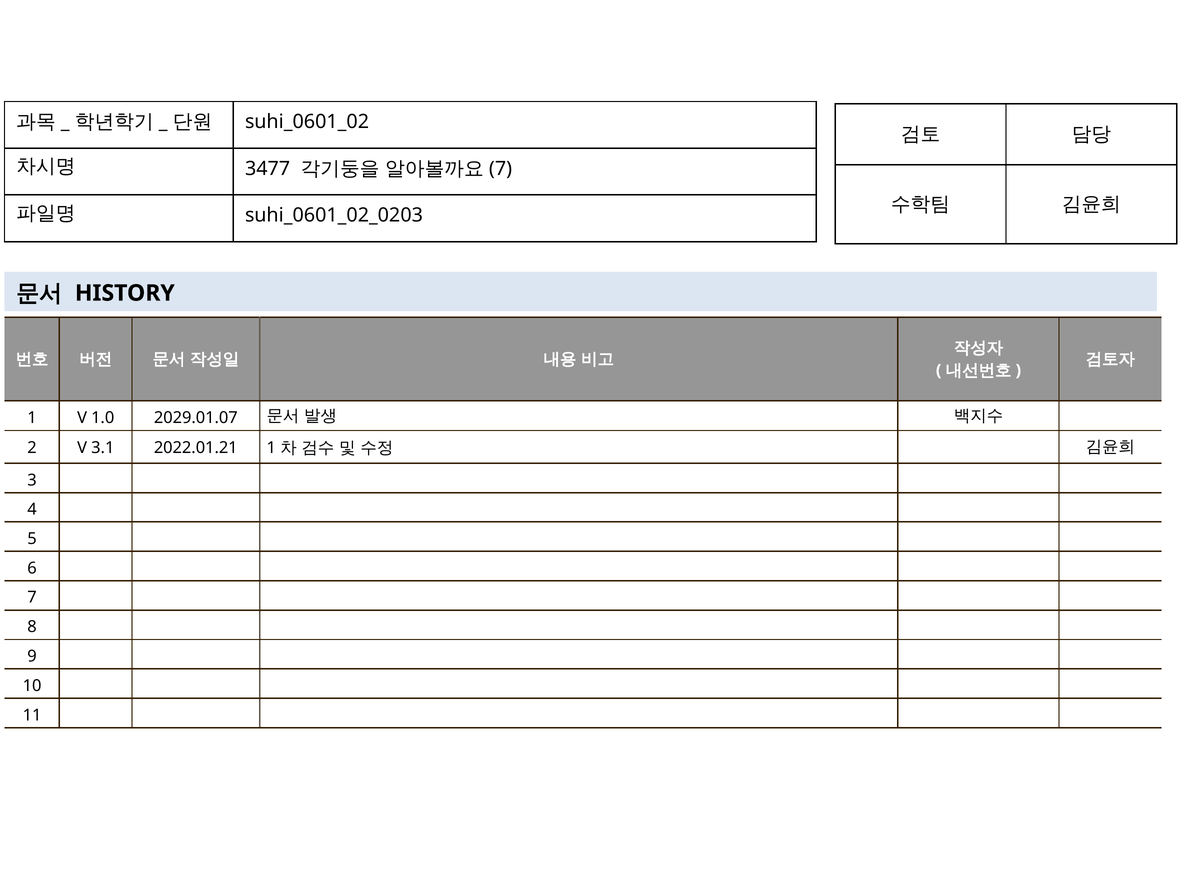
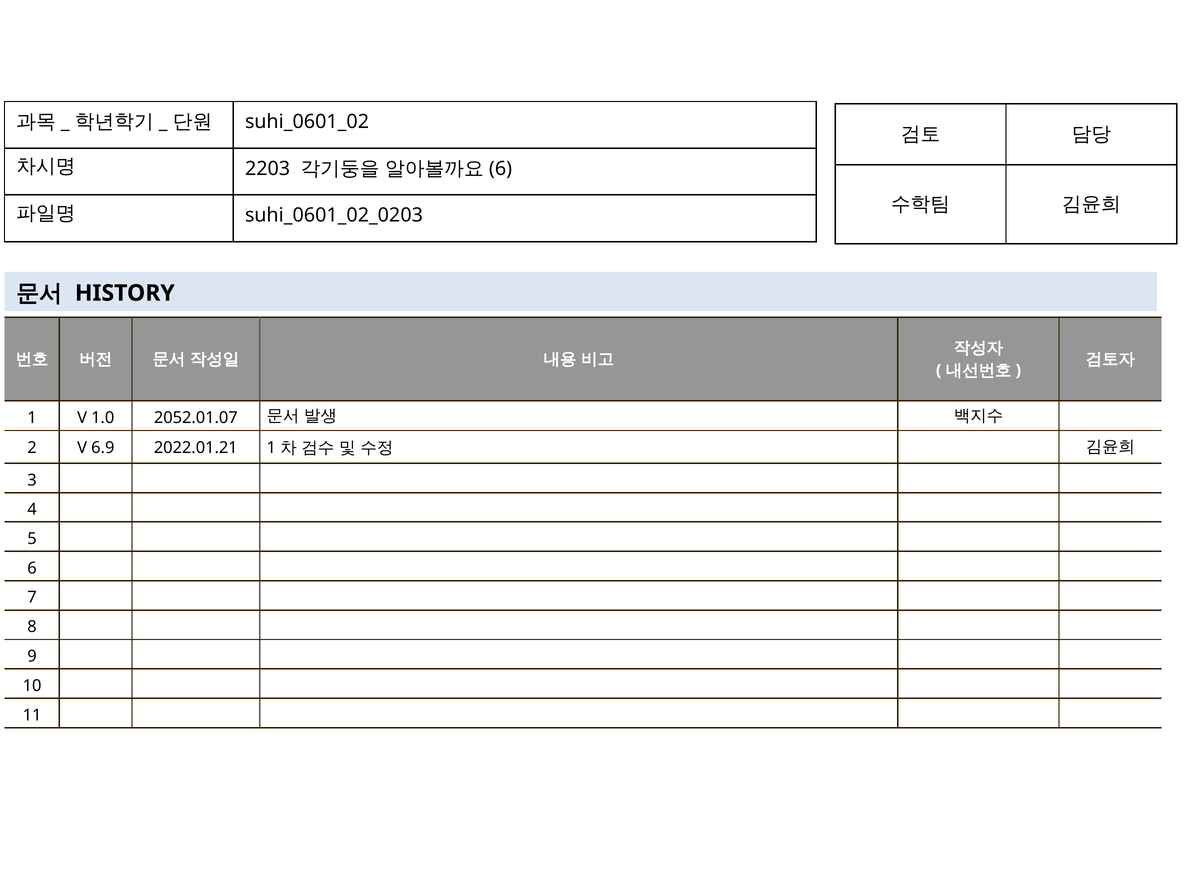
3477: 3477 -> 2203
7 at (501, 169): 7 -> 6
2029.01.07: 2029.01.07 -> 2052.01.07
3.1: 3.1 -> 6.9
